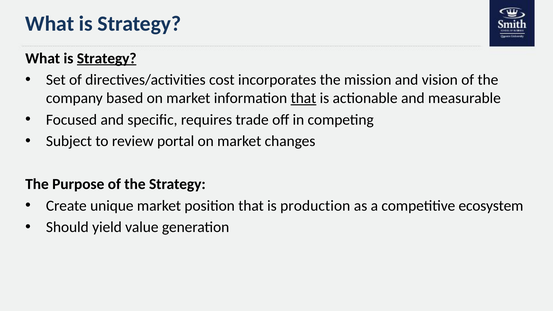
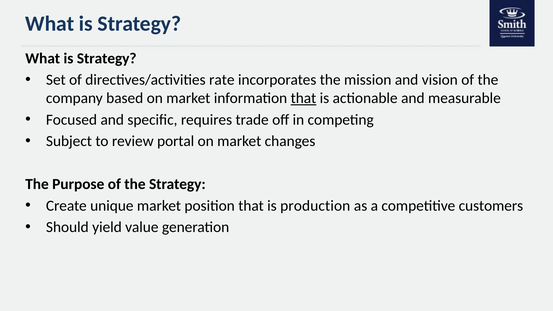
Strategy at (107, 58) underline: present -> none
cost: cost -> rate
ecosystem: ecosystem -> customers
